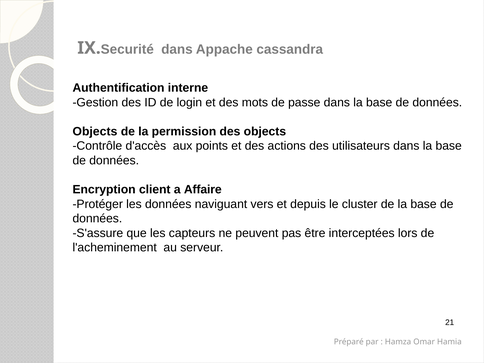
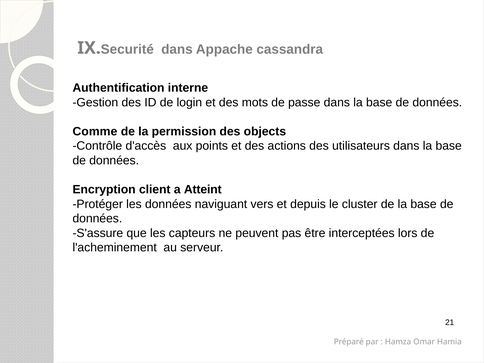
Objects at (95, 131): Objects -> Comme
Affaire: Affaire -> Atteint
